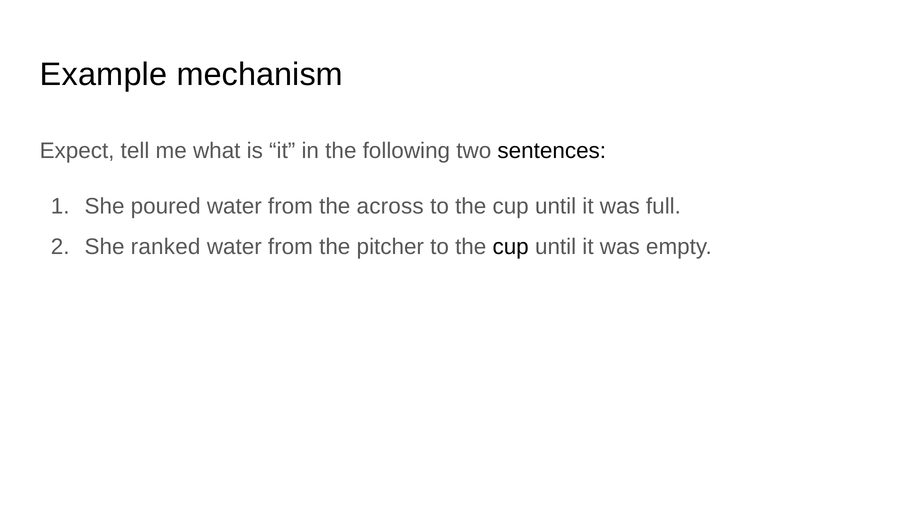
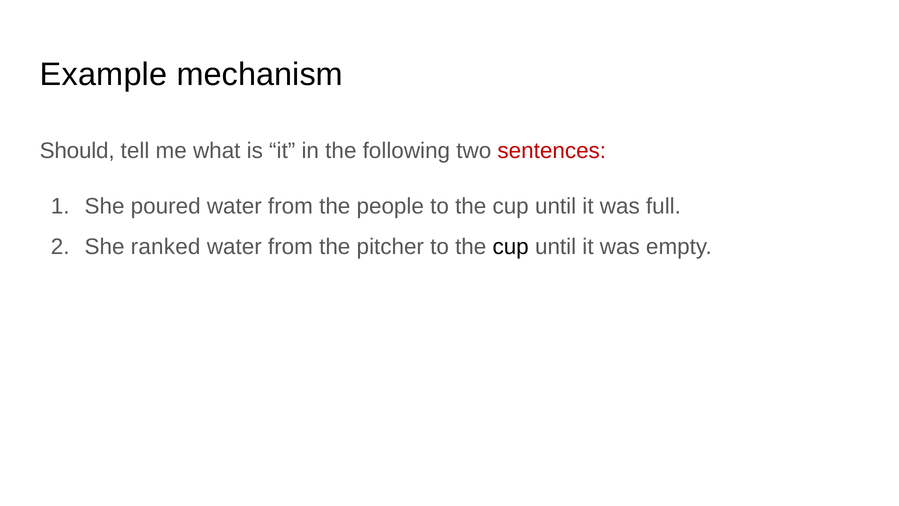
Expect: Expect -> Should
sentences colour: black -> red
across: across -> people
